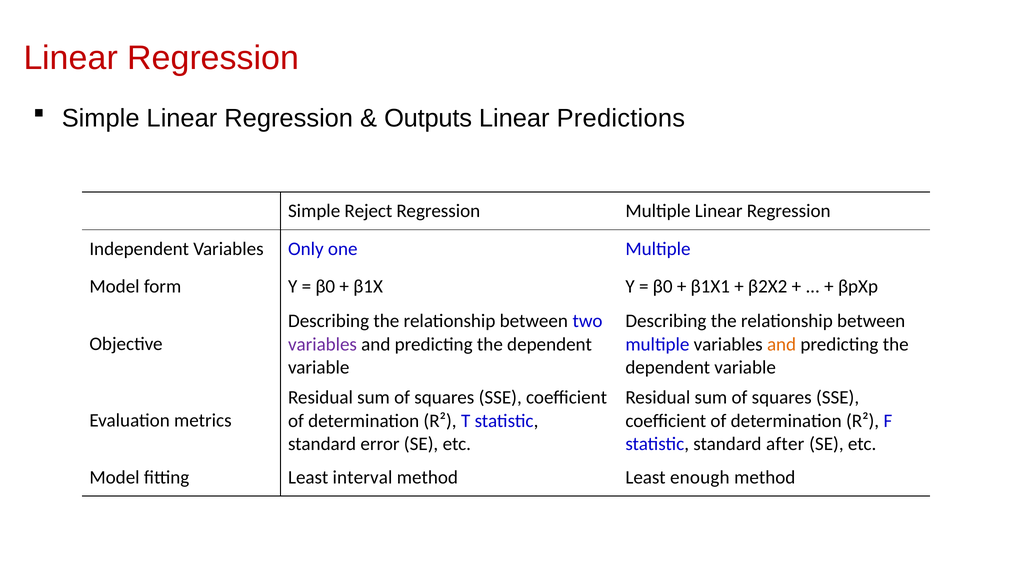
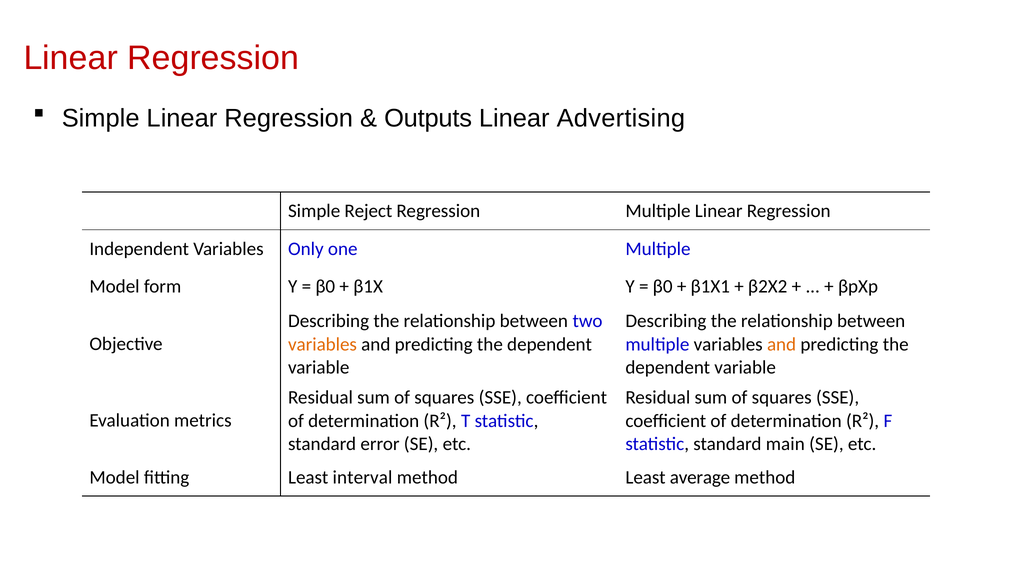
Predictions: Predictions -> Advertising
variables at (322, 344) colour: purple -> orange
after: after -> main
enough: enough -> average
